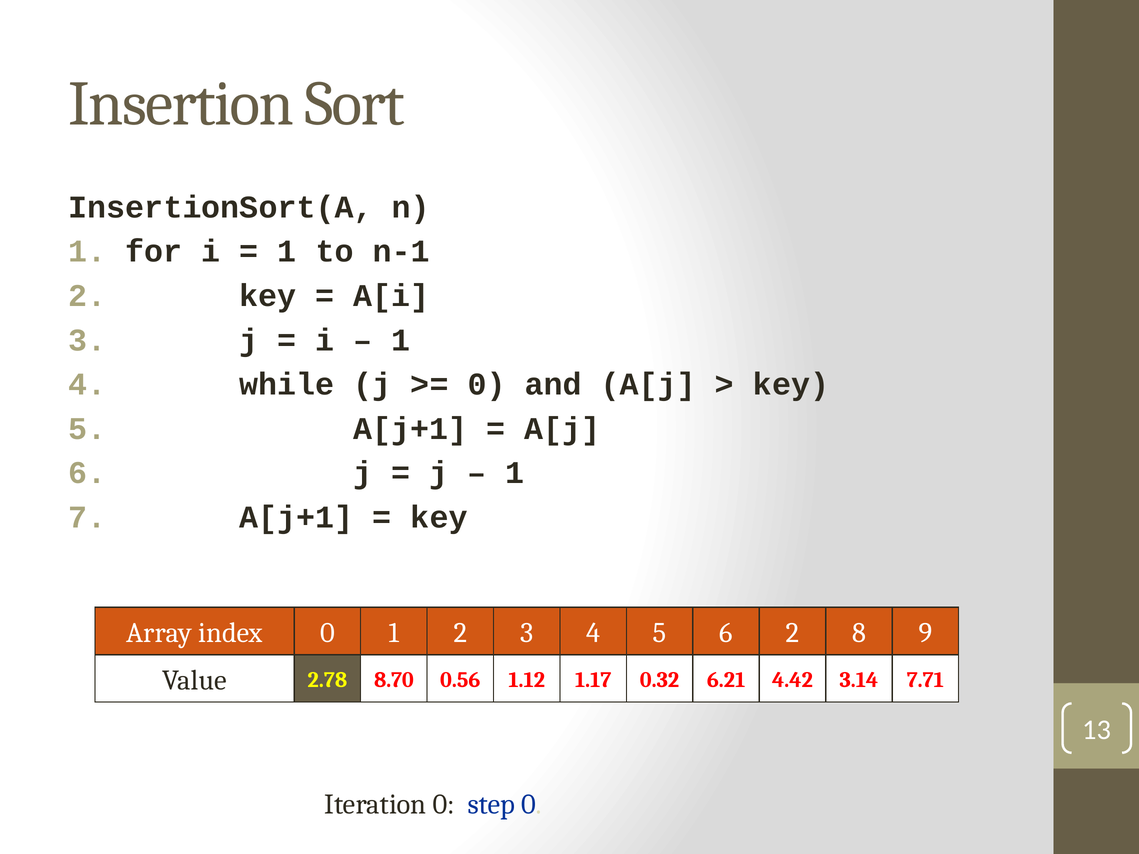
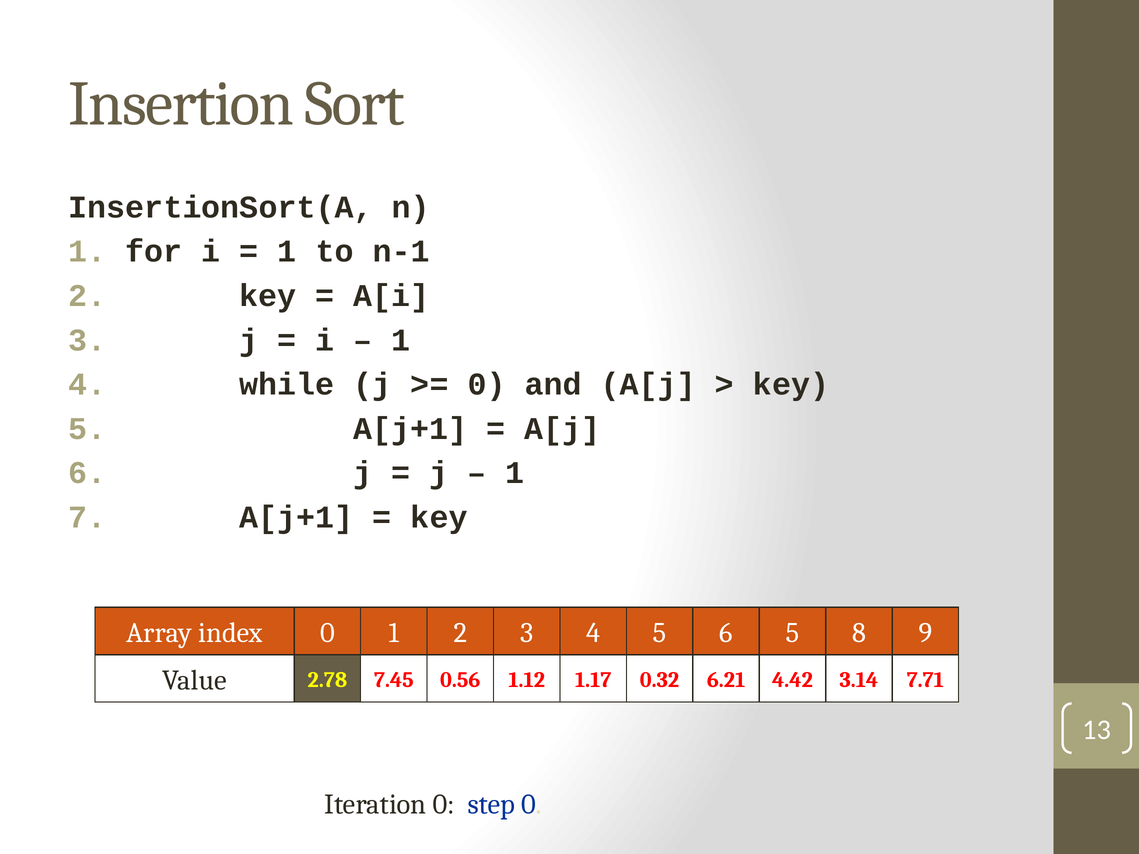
6 2: 2 -> 5
8.70: 8.70 -> 7.45
